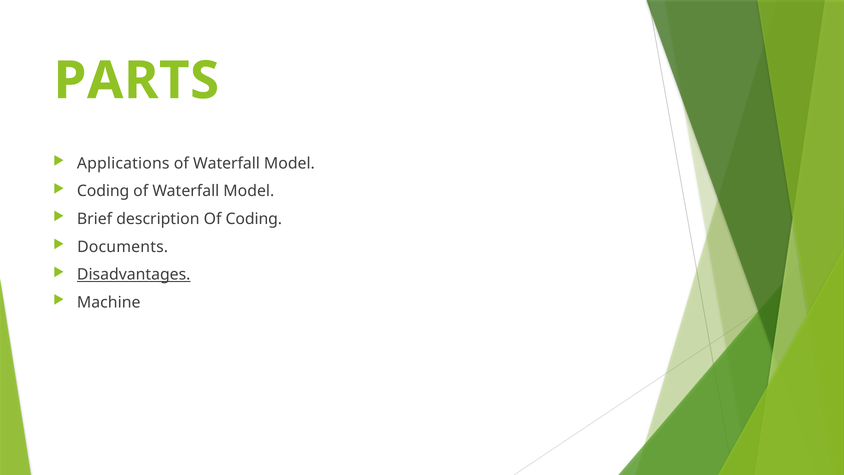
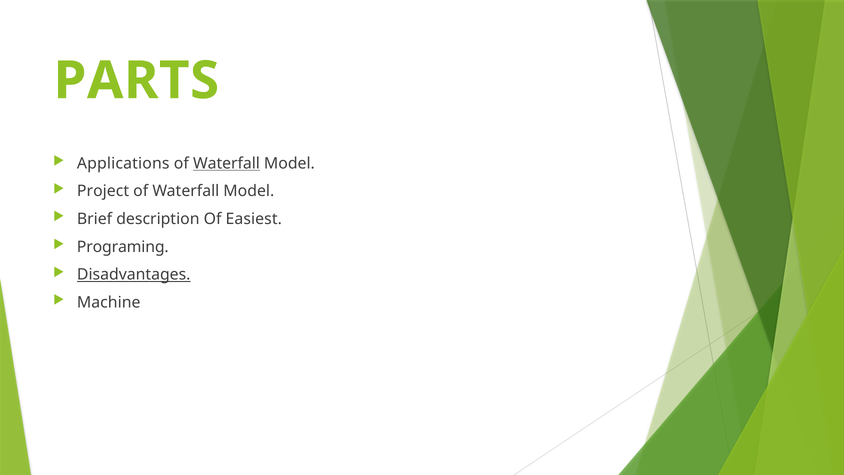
Waterfall at (226, 163) underline: none -> present
Coding at (103, 191): Coding -> Project
Of Coding: Coding -> Easiest
Documents: Documents -> Programing
